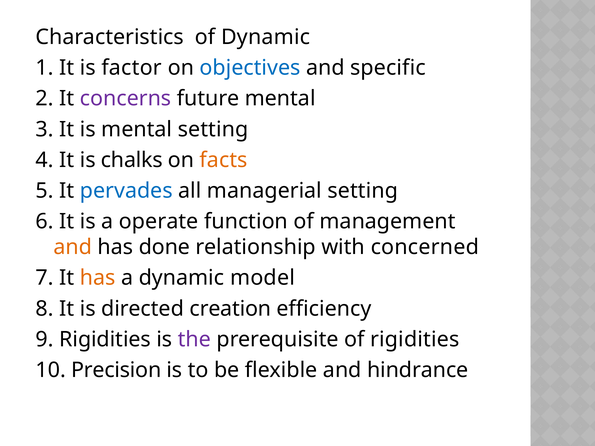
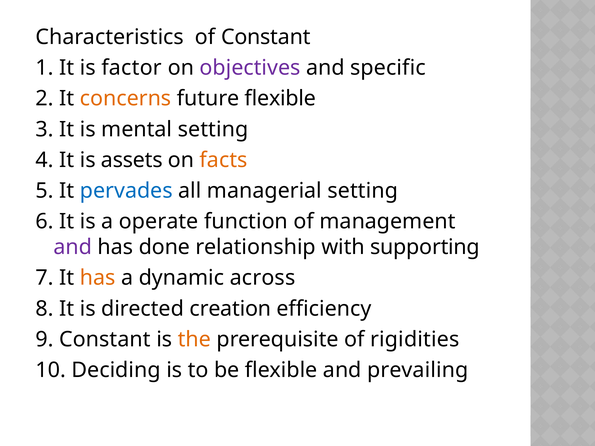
of Dynamic: Dynamic -> Constant
objectives colour: blue -> purple
concerns colour: purple -> orange
future mental: mental -> flexible
chalks: chalks -> assets
and at (73, 247) colour: orange -> purple
concerned: concerned -> supporting
model: model -> across
9 Rigidities: Rigidities -> Constant
the colour: purple -> orange
Precision: Precision -> Deciding
hindrance: hindrance -> prevailing
